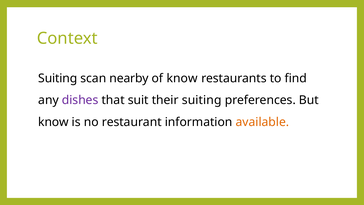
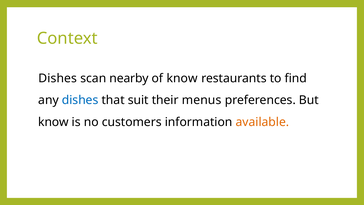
Suiting at (58, 78): Suiting -> Dishes
dishes at (80, 100) colour: purple -> blue
their suiting: suiting -> menus
restaurant: restaurant -> customers
